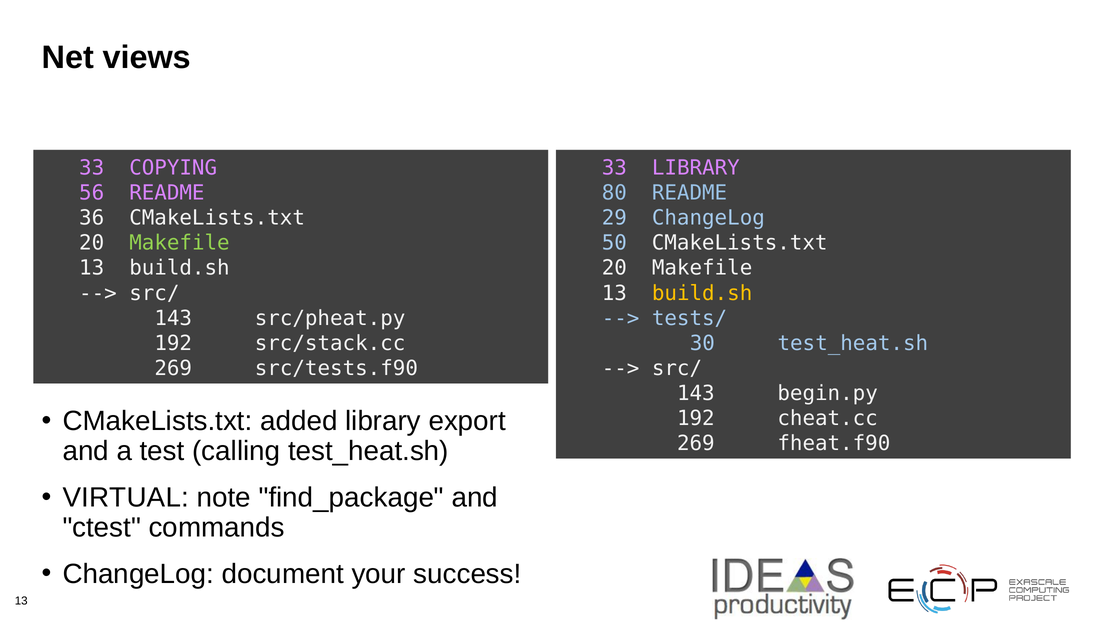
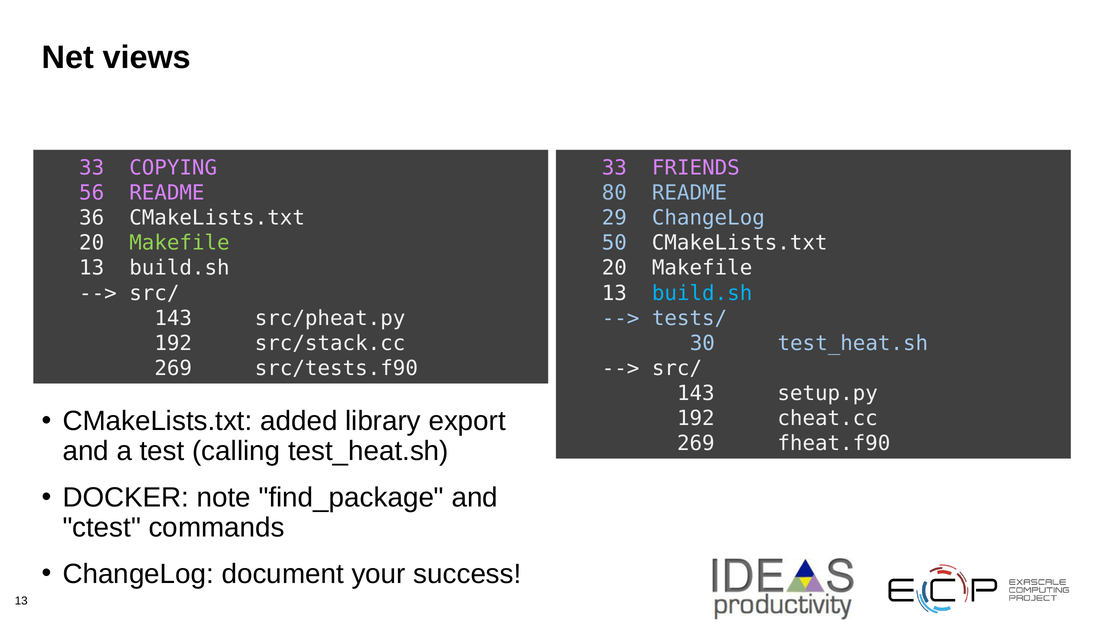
33 LIBRARY: LIBRARY -> FRIENDS
build.sh at (702, 293) colour: yellow -> light blue
begin.py: begin.py -> setup.py
VIRTUAL: VIRTUAL -> DOCKER
